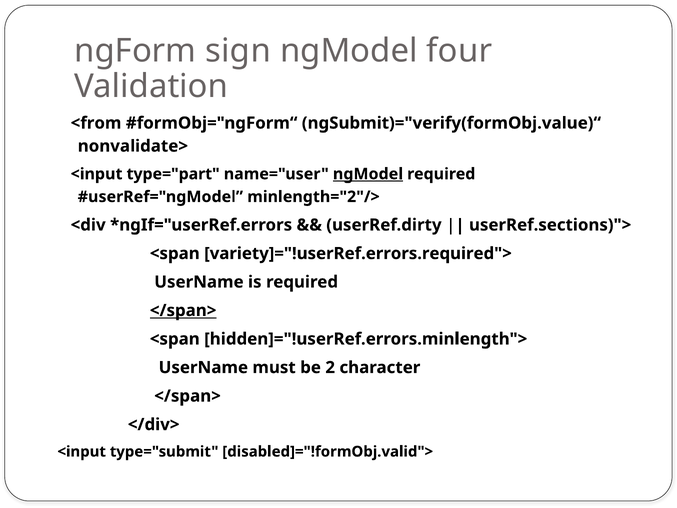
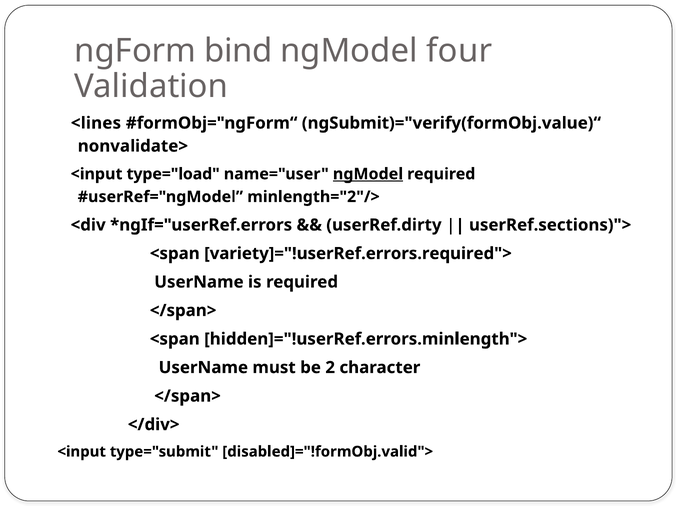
sign: sign -> bind
<from: <from -> <lines
type="part: type="part -> type="load
</span> at (183, 310) underline: present -> none
